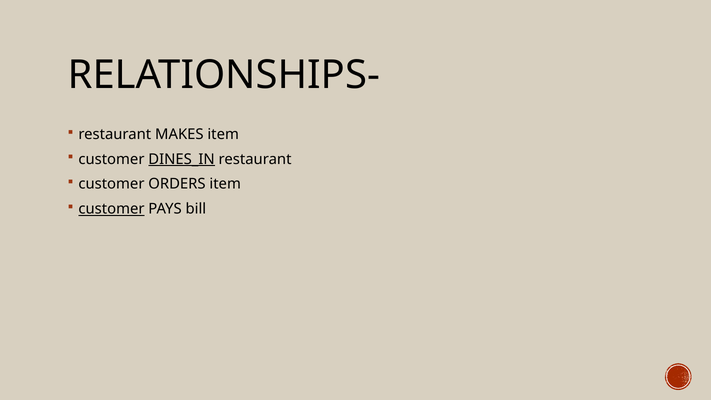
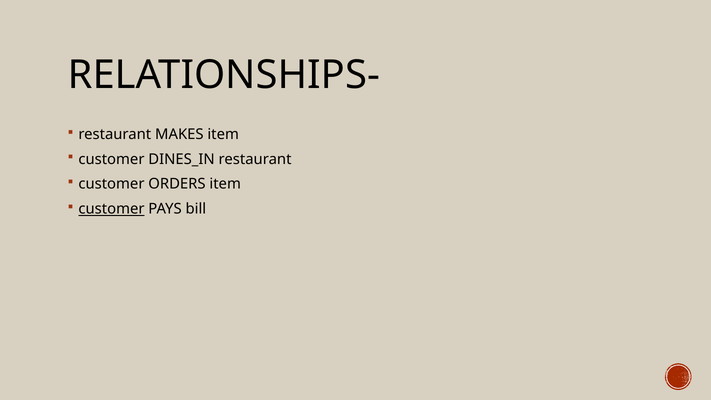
DINES_IN underline: present -> none
